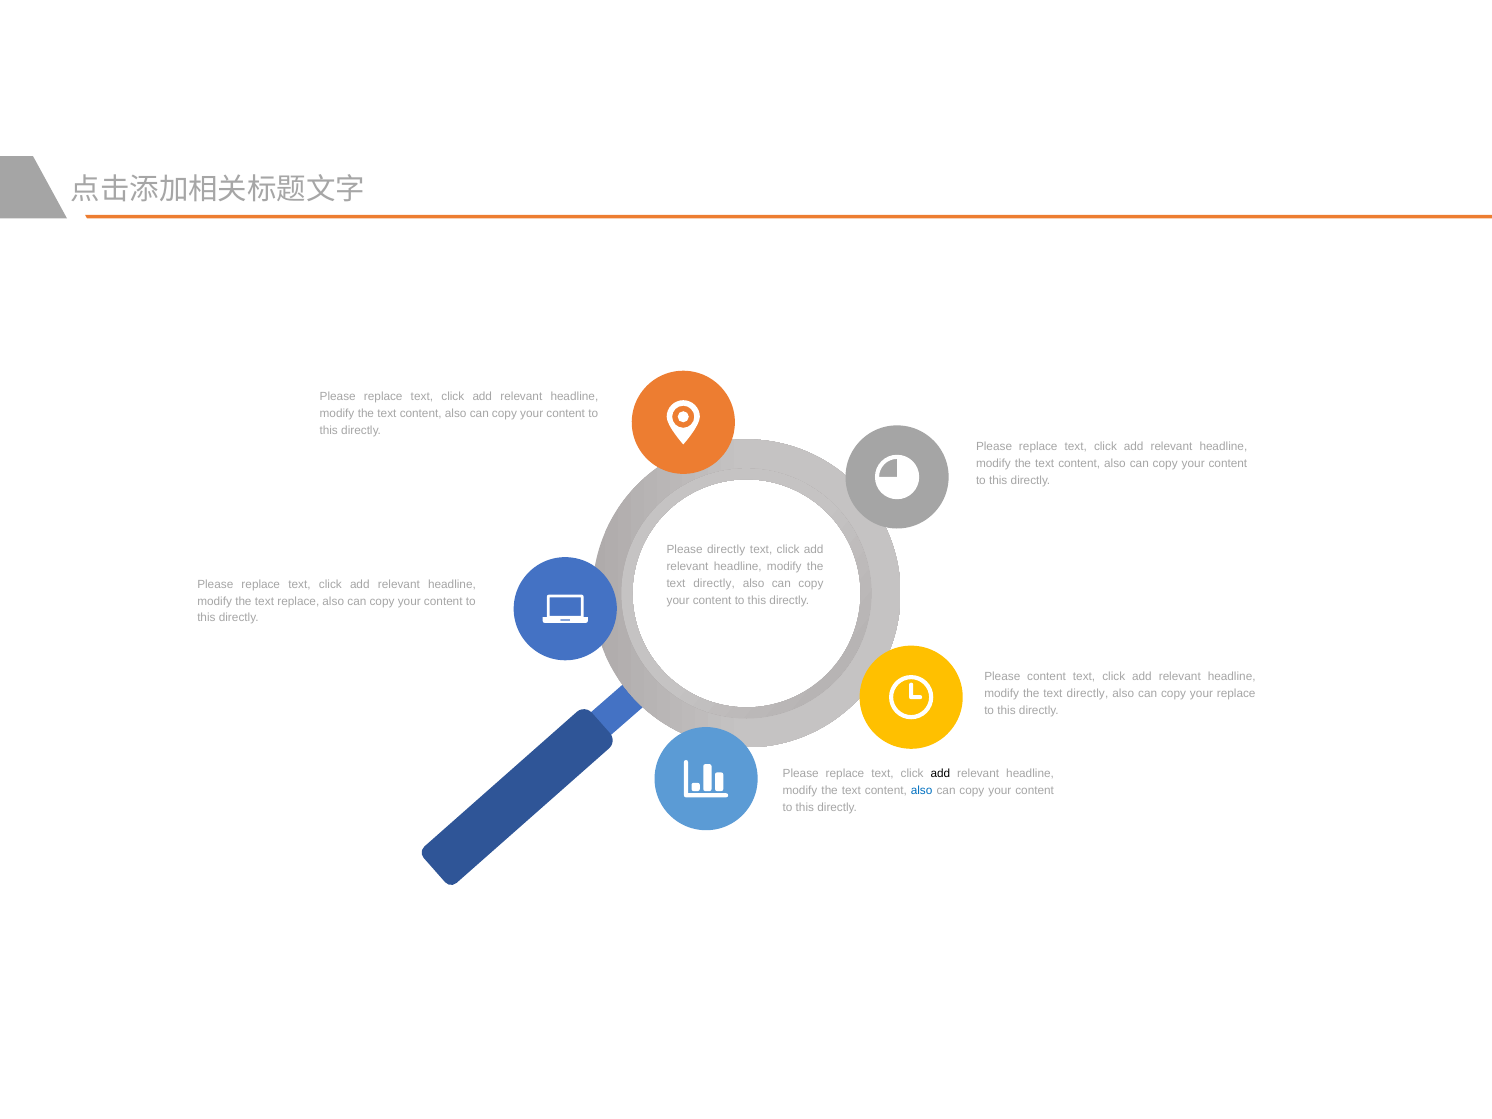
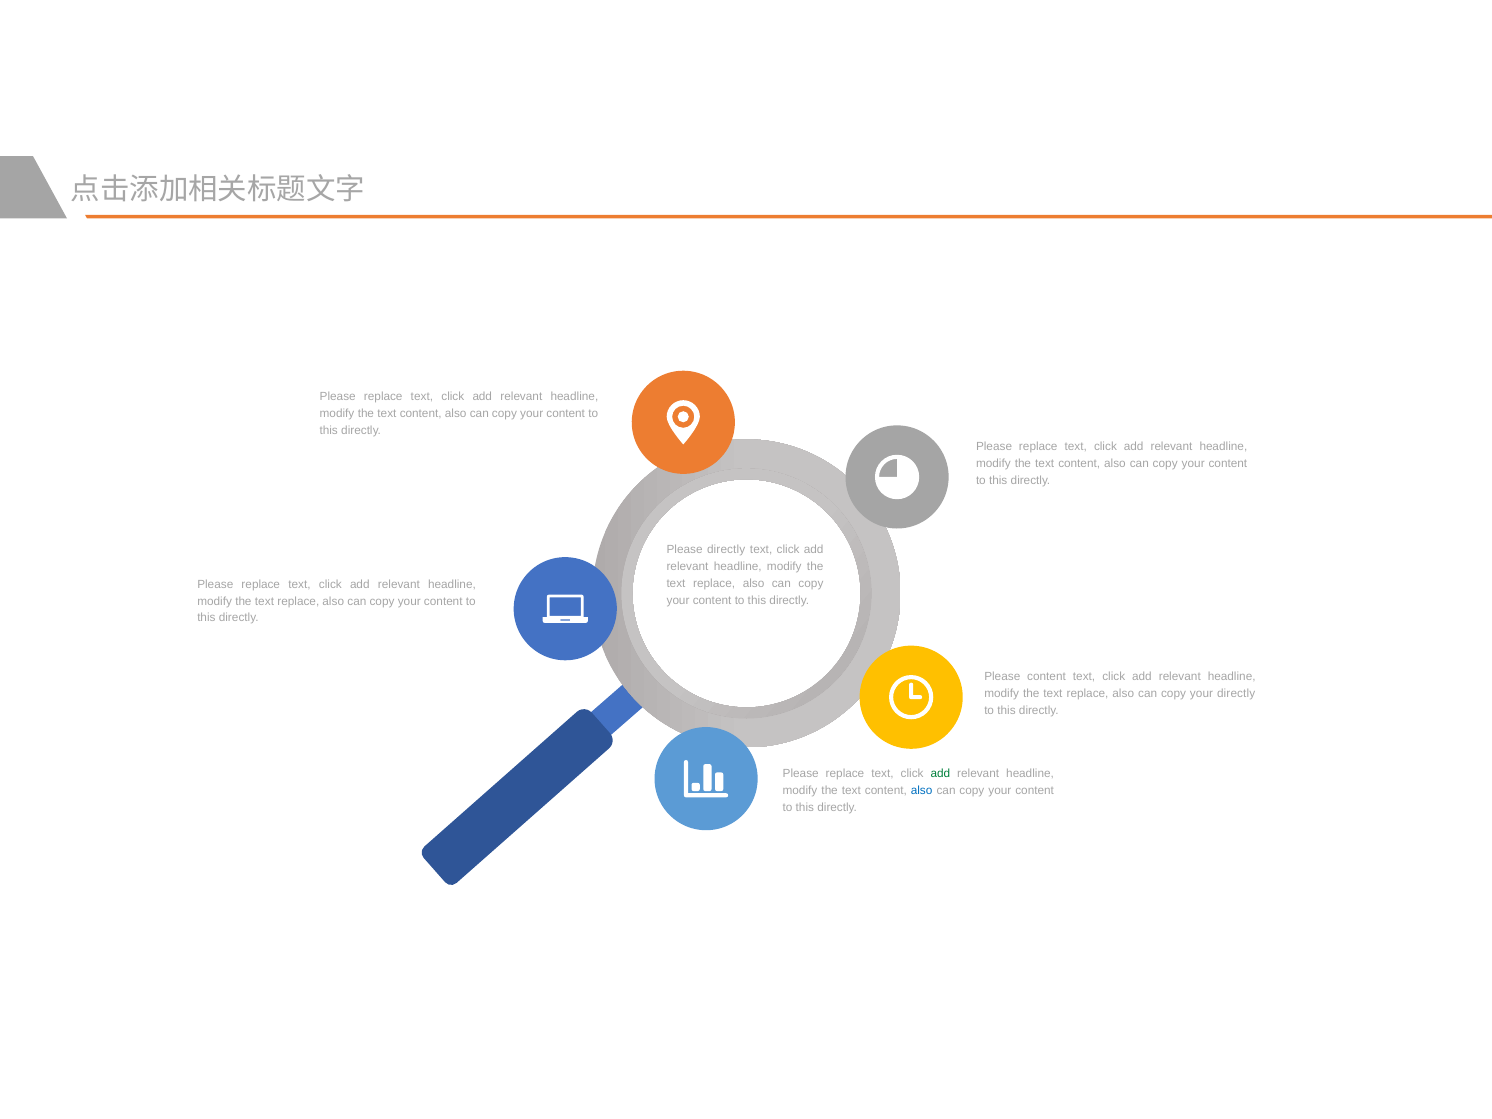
directly at (714, 583): directly -> replace
directly at (1087, 694): directly -> replace
your replace: replace -> directly
add at (940, 773) colour: black -> green
